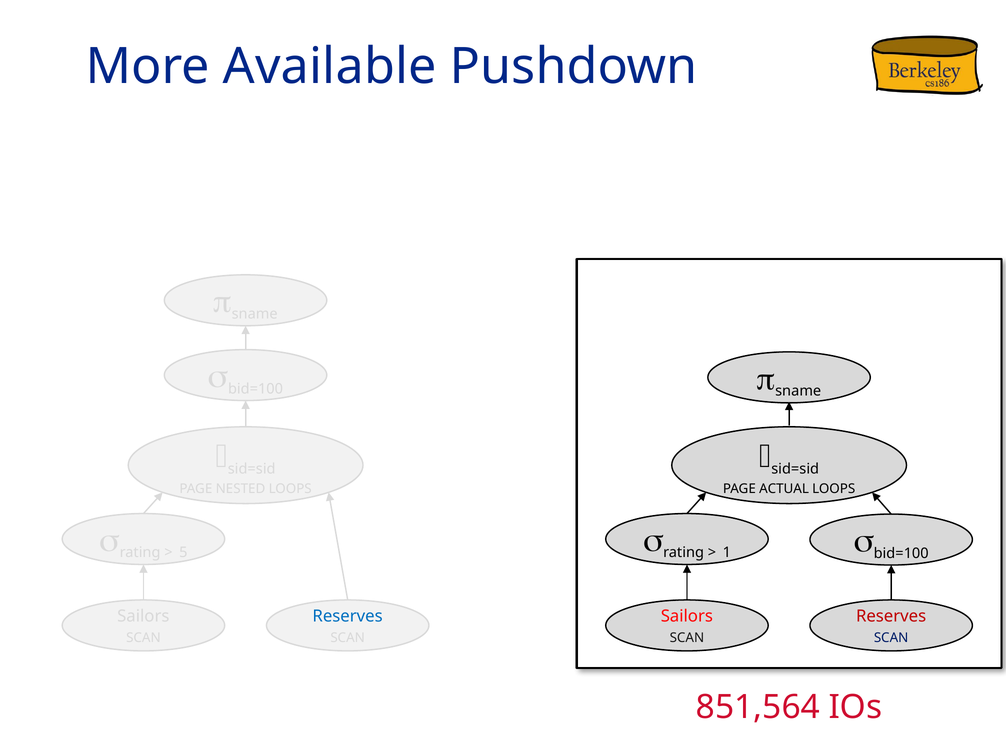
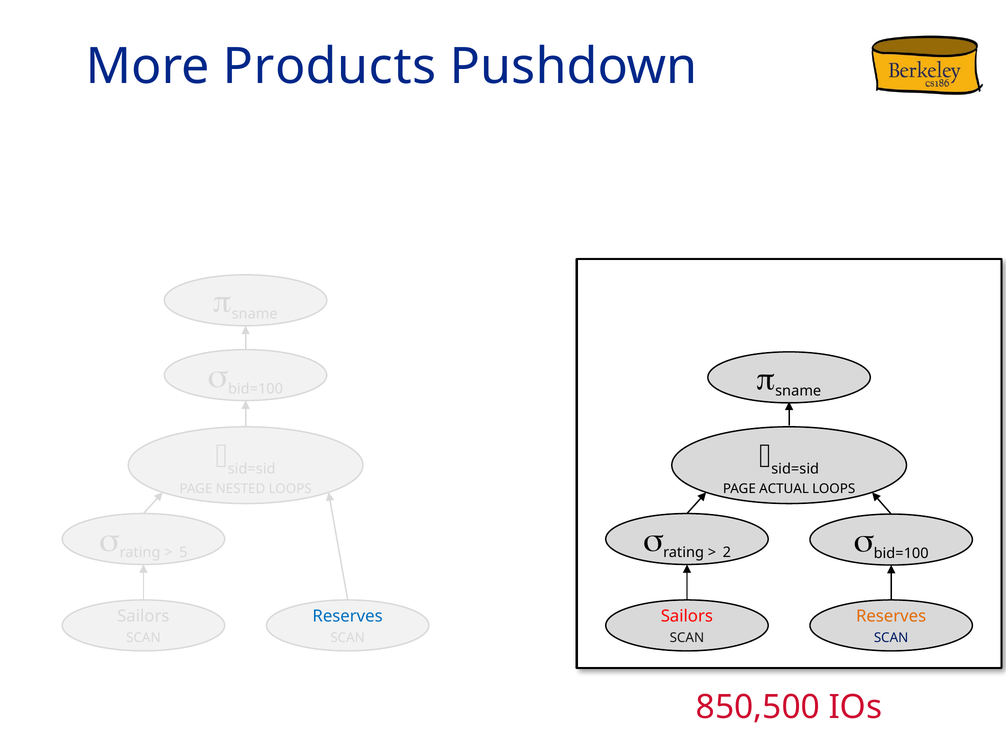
Available: Available -> Products
1: 1 -> 2
Reserves at (891, 616) colour: red -> orange
851,564: 851,564 -> 850,500
